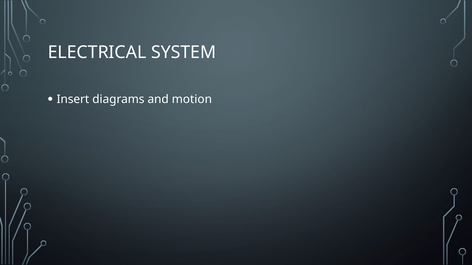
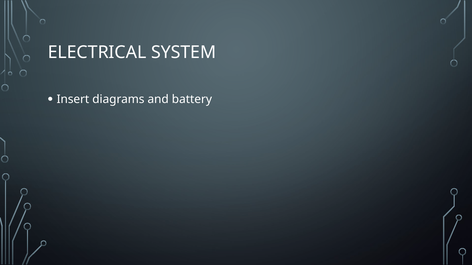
motion: motion -> battery
